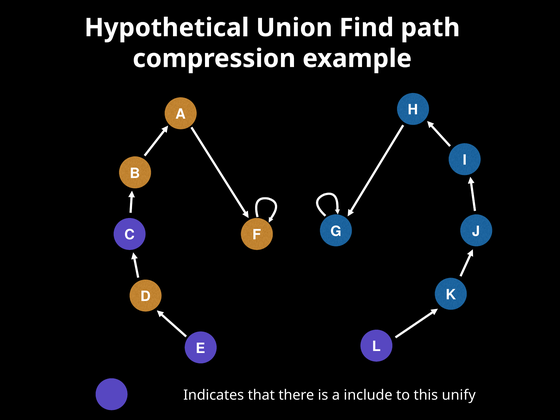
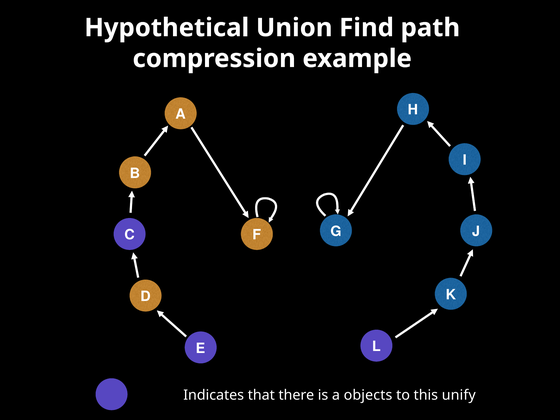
include: include -> objects
